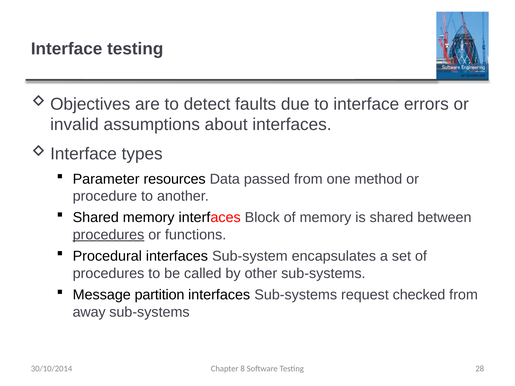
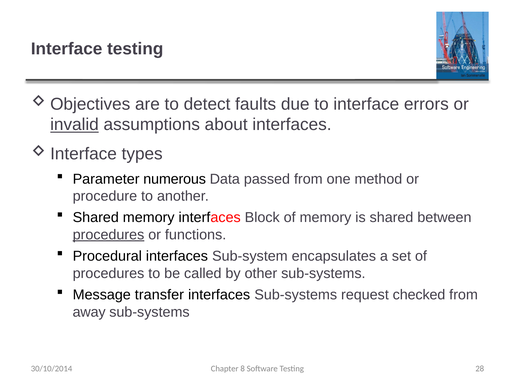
invalid underline: none -> present
resources: resources -> numerous
partition: partition -> transfer
